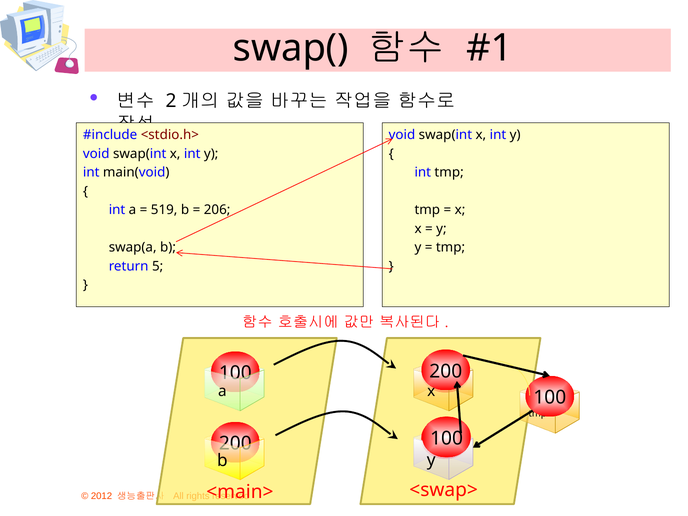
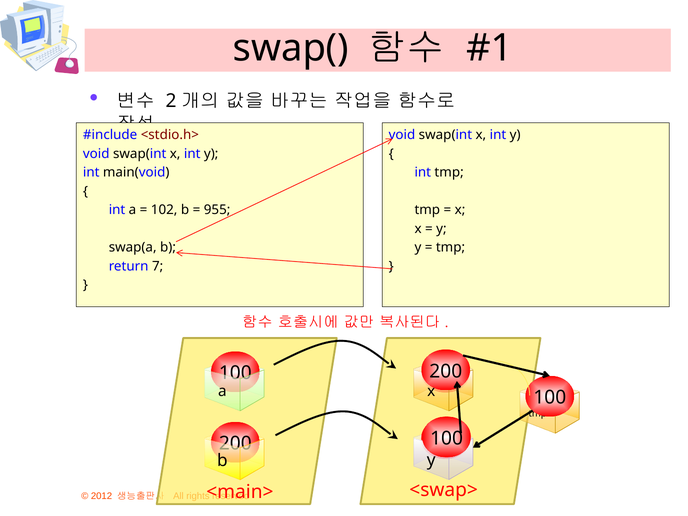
519: 519 -> 102
206: 206 -> 955
5: 5 -> 7
